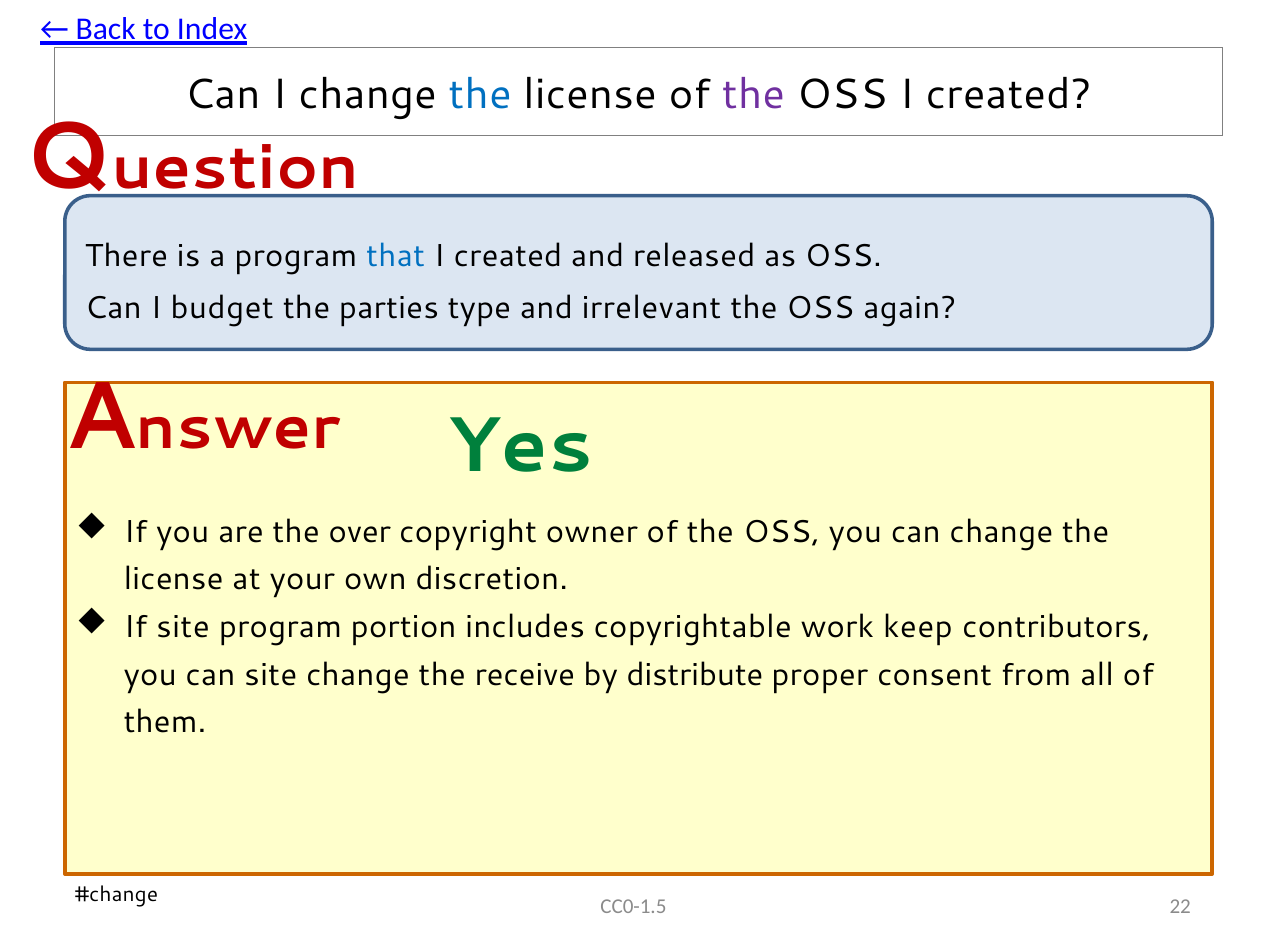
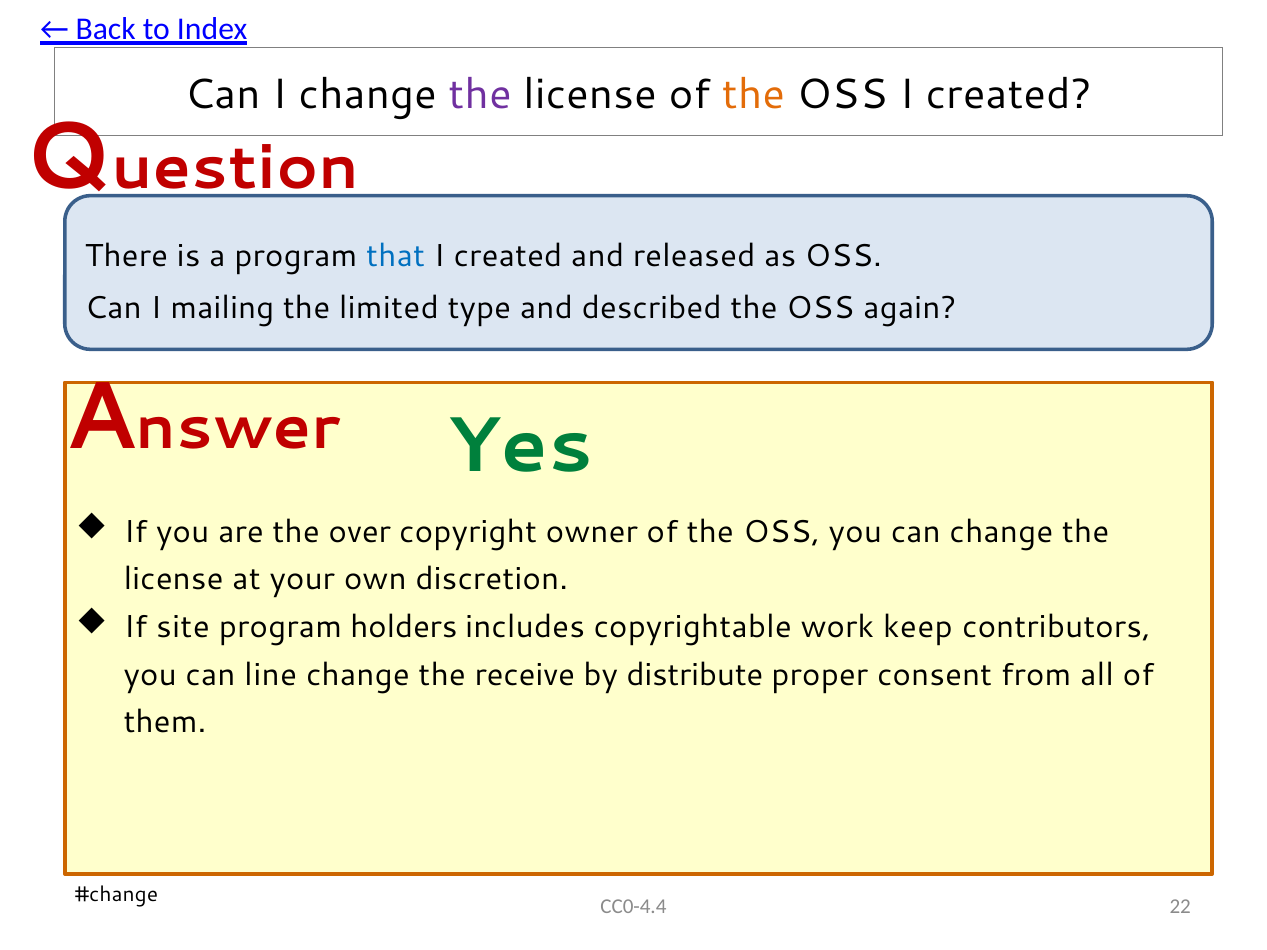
the at (480, 95) colour: blue -> purple
the at (754, 95) colour: purple -> orange
budget: budget -> mailing
parties: parties -> limited
irrelevant: irrelevant -> described
portion: portion -> holders
can site: site -> line
CC0-1.5: CC0-1.5 -> CC0-4.4
